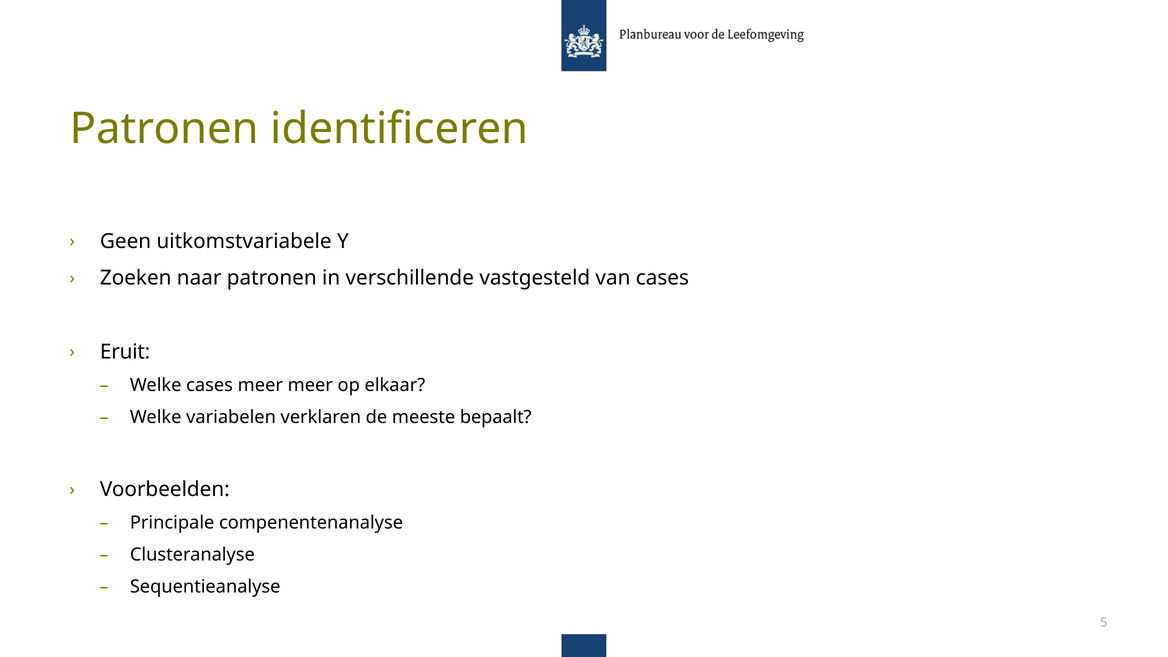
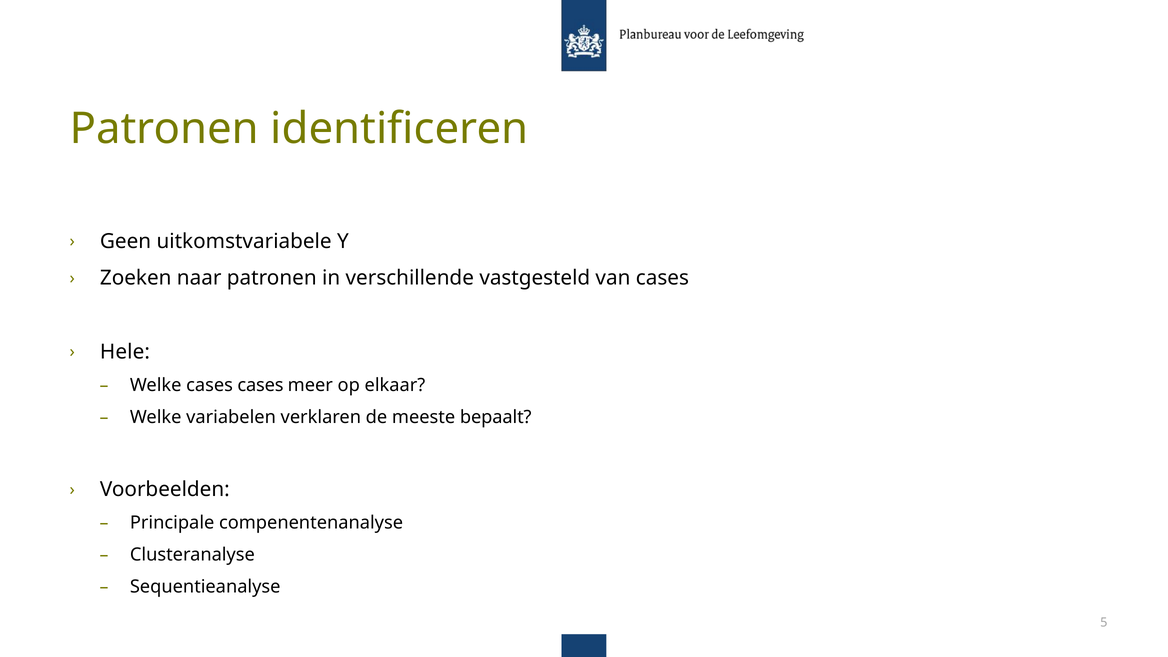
Eruit: Eruit -> Hele
cases meer: meer -> cases
